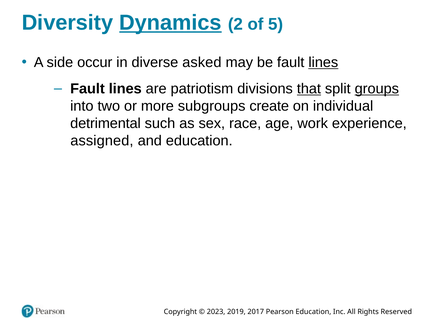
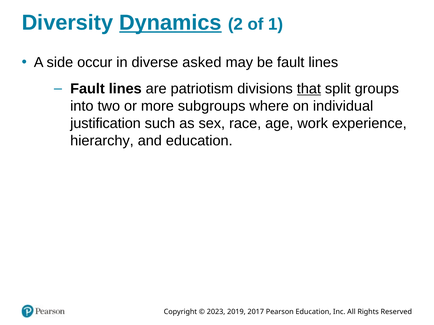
5: 5 -> 1
lines at (323, 63) underline: present -> none
groups underline: present -> none
create: create -> where
detrimental: detrimental -> justification
assigned: assigned -> hierarchy
